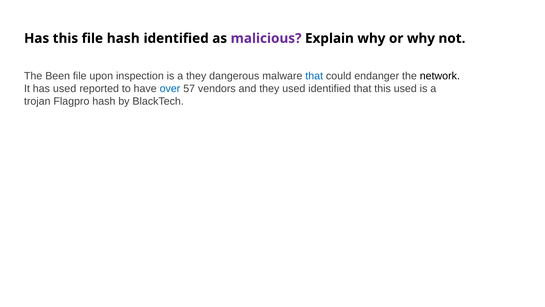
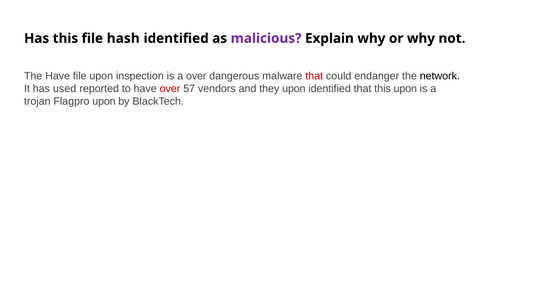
The Been: Been -> Have
a they: they -> over
that at (314, 76) colour: blue -> red
over at (170, 88) colour: blue -> red
they used: used -> upon
this used: used -> upon
Flagpro hash: hash -> upon
